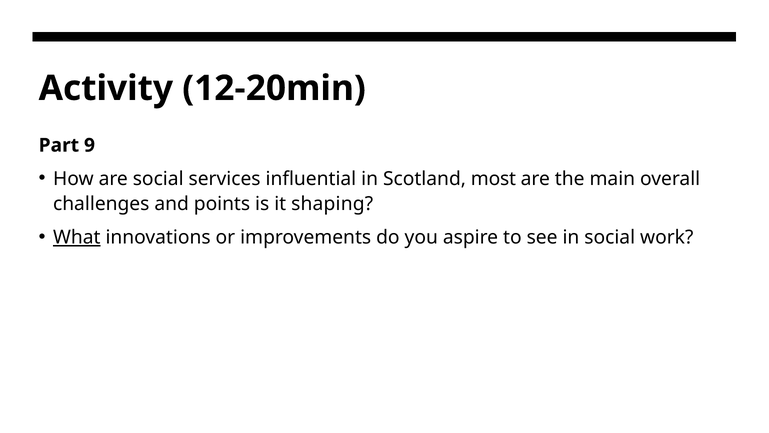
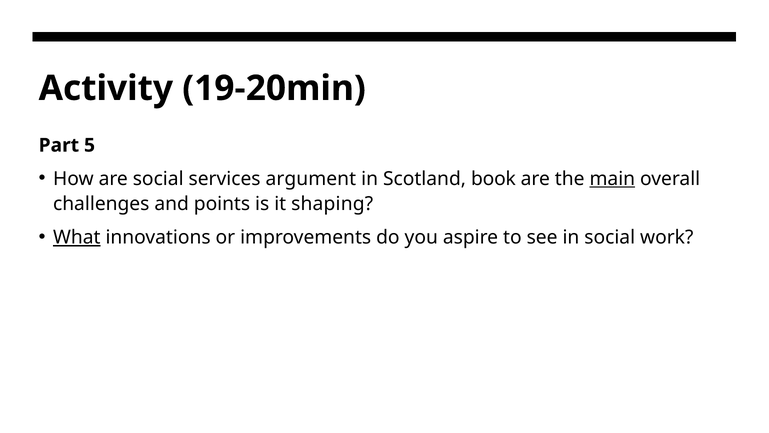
12-20min: 12-20min -> 19-20min
9: 9 -> 5
influential: influential -> argument
most: most -> book
main underline: none -> present
